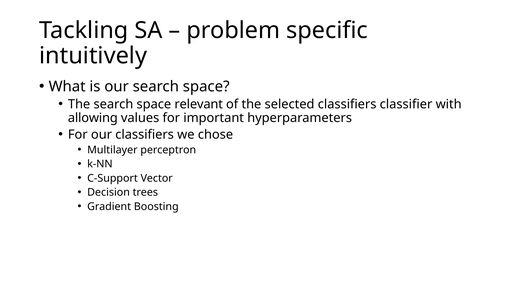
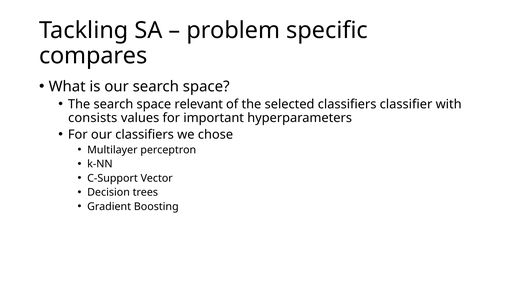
intuitively: intuitively -> compares
allowing: allowing -> consists
